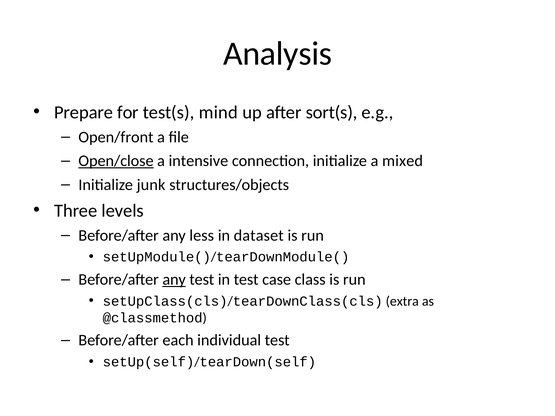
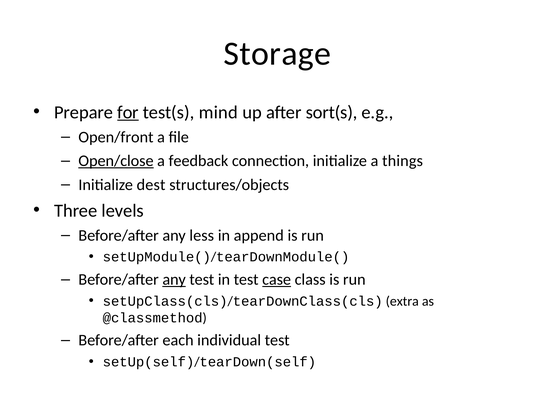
Analysis: Analysis -> Storage
for underline: none -> present
intensive: intensive -> feedback
mixed: mixed -> things
junk: junk -> dest
dataset: dataset -> append
case underline: none -> present
